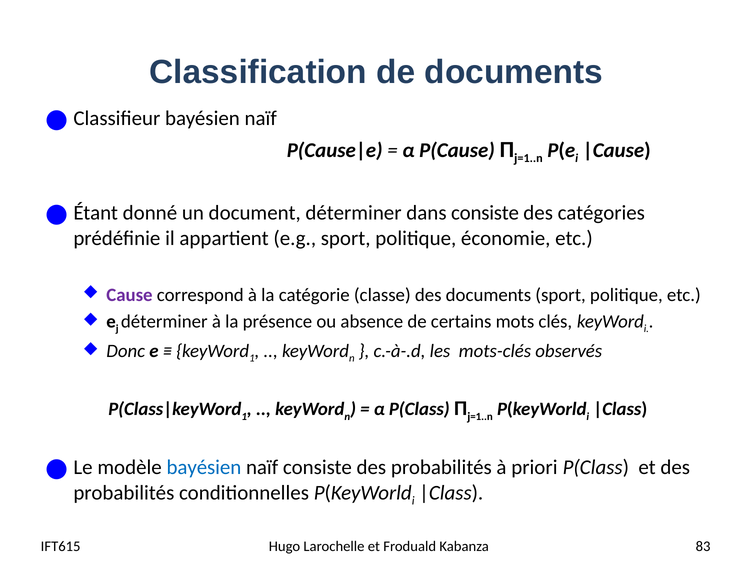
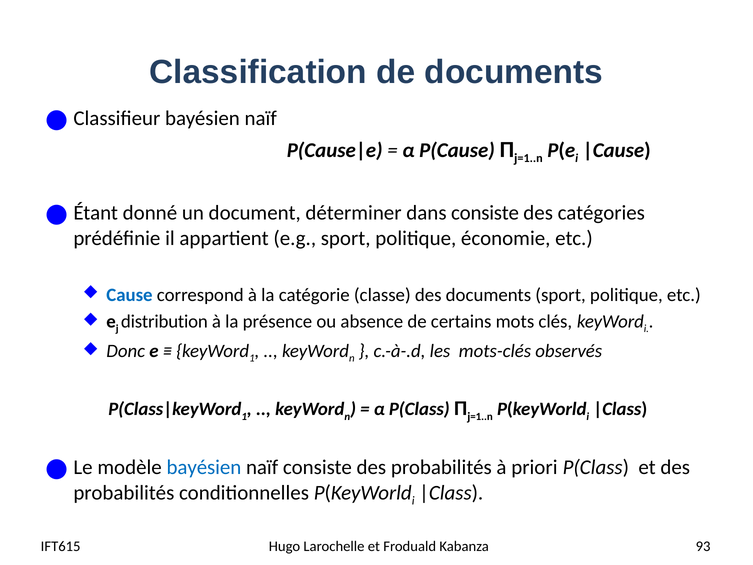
Cause colour: purple -> blue
déterminer at (164, 321): déterminer -> distribution
83: 83 -> 93
